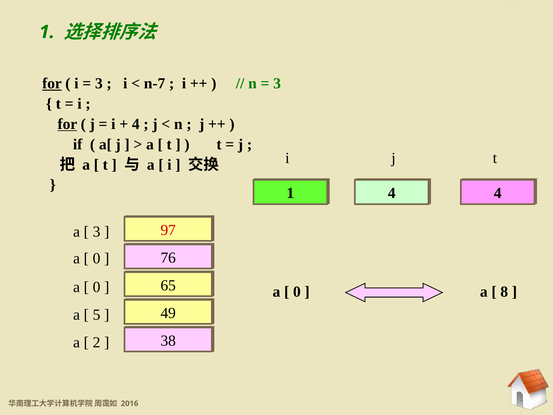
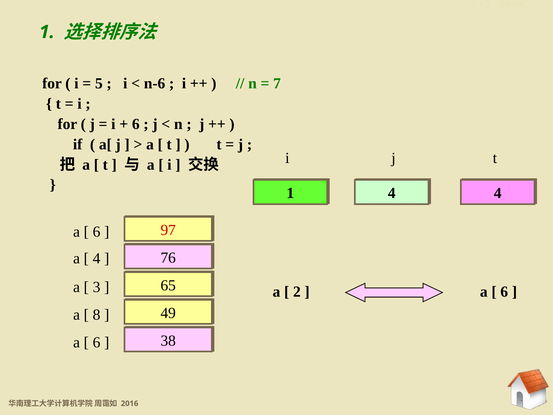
for at (52, 83) underline: present -> none
3 at (99, 83): 3 -> 5
n-7: n-7 -> n-6
3 at (277, 83): 3 -> 7
for at (67, 124) underline: present -> none
4 at (136, 124): 4 -> 6
3 at (97, 232): 3 -> 6
0 at (97, 258): 0 -> 4
0 at (97, 287): 0 -> 3
0 at (297, 292): 0 -> 2
8 at (504, 292): 8 -> 6
5: 5 -> 8
2 at (97, 342): 2 -> 6
